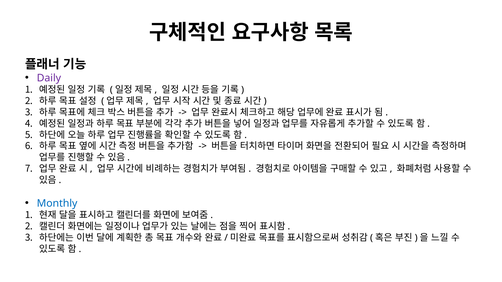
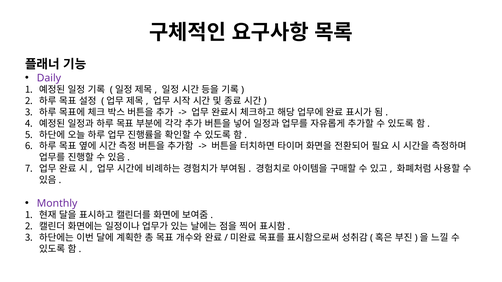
Monthly colour: blue -> purple
